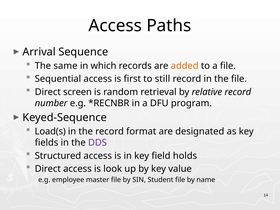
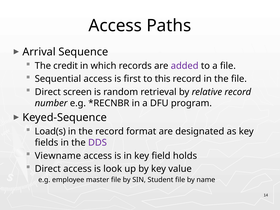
same: same -> credit
added colour: orange -> purple
still: still -> this
Structured: Structured -> Viewname
